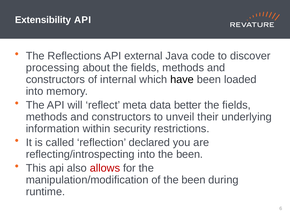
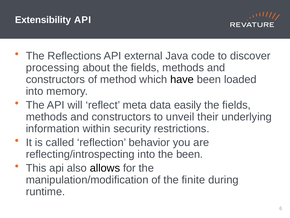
internal: internal -> method
better: better -> easily
declared: declared -> behavior
allows colour: red -> black
of the been: been -> finite
